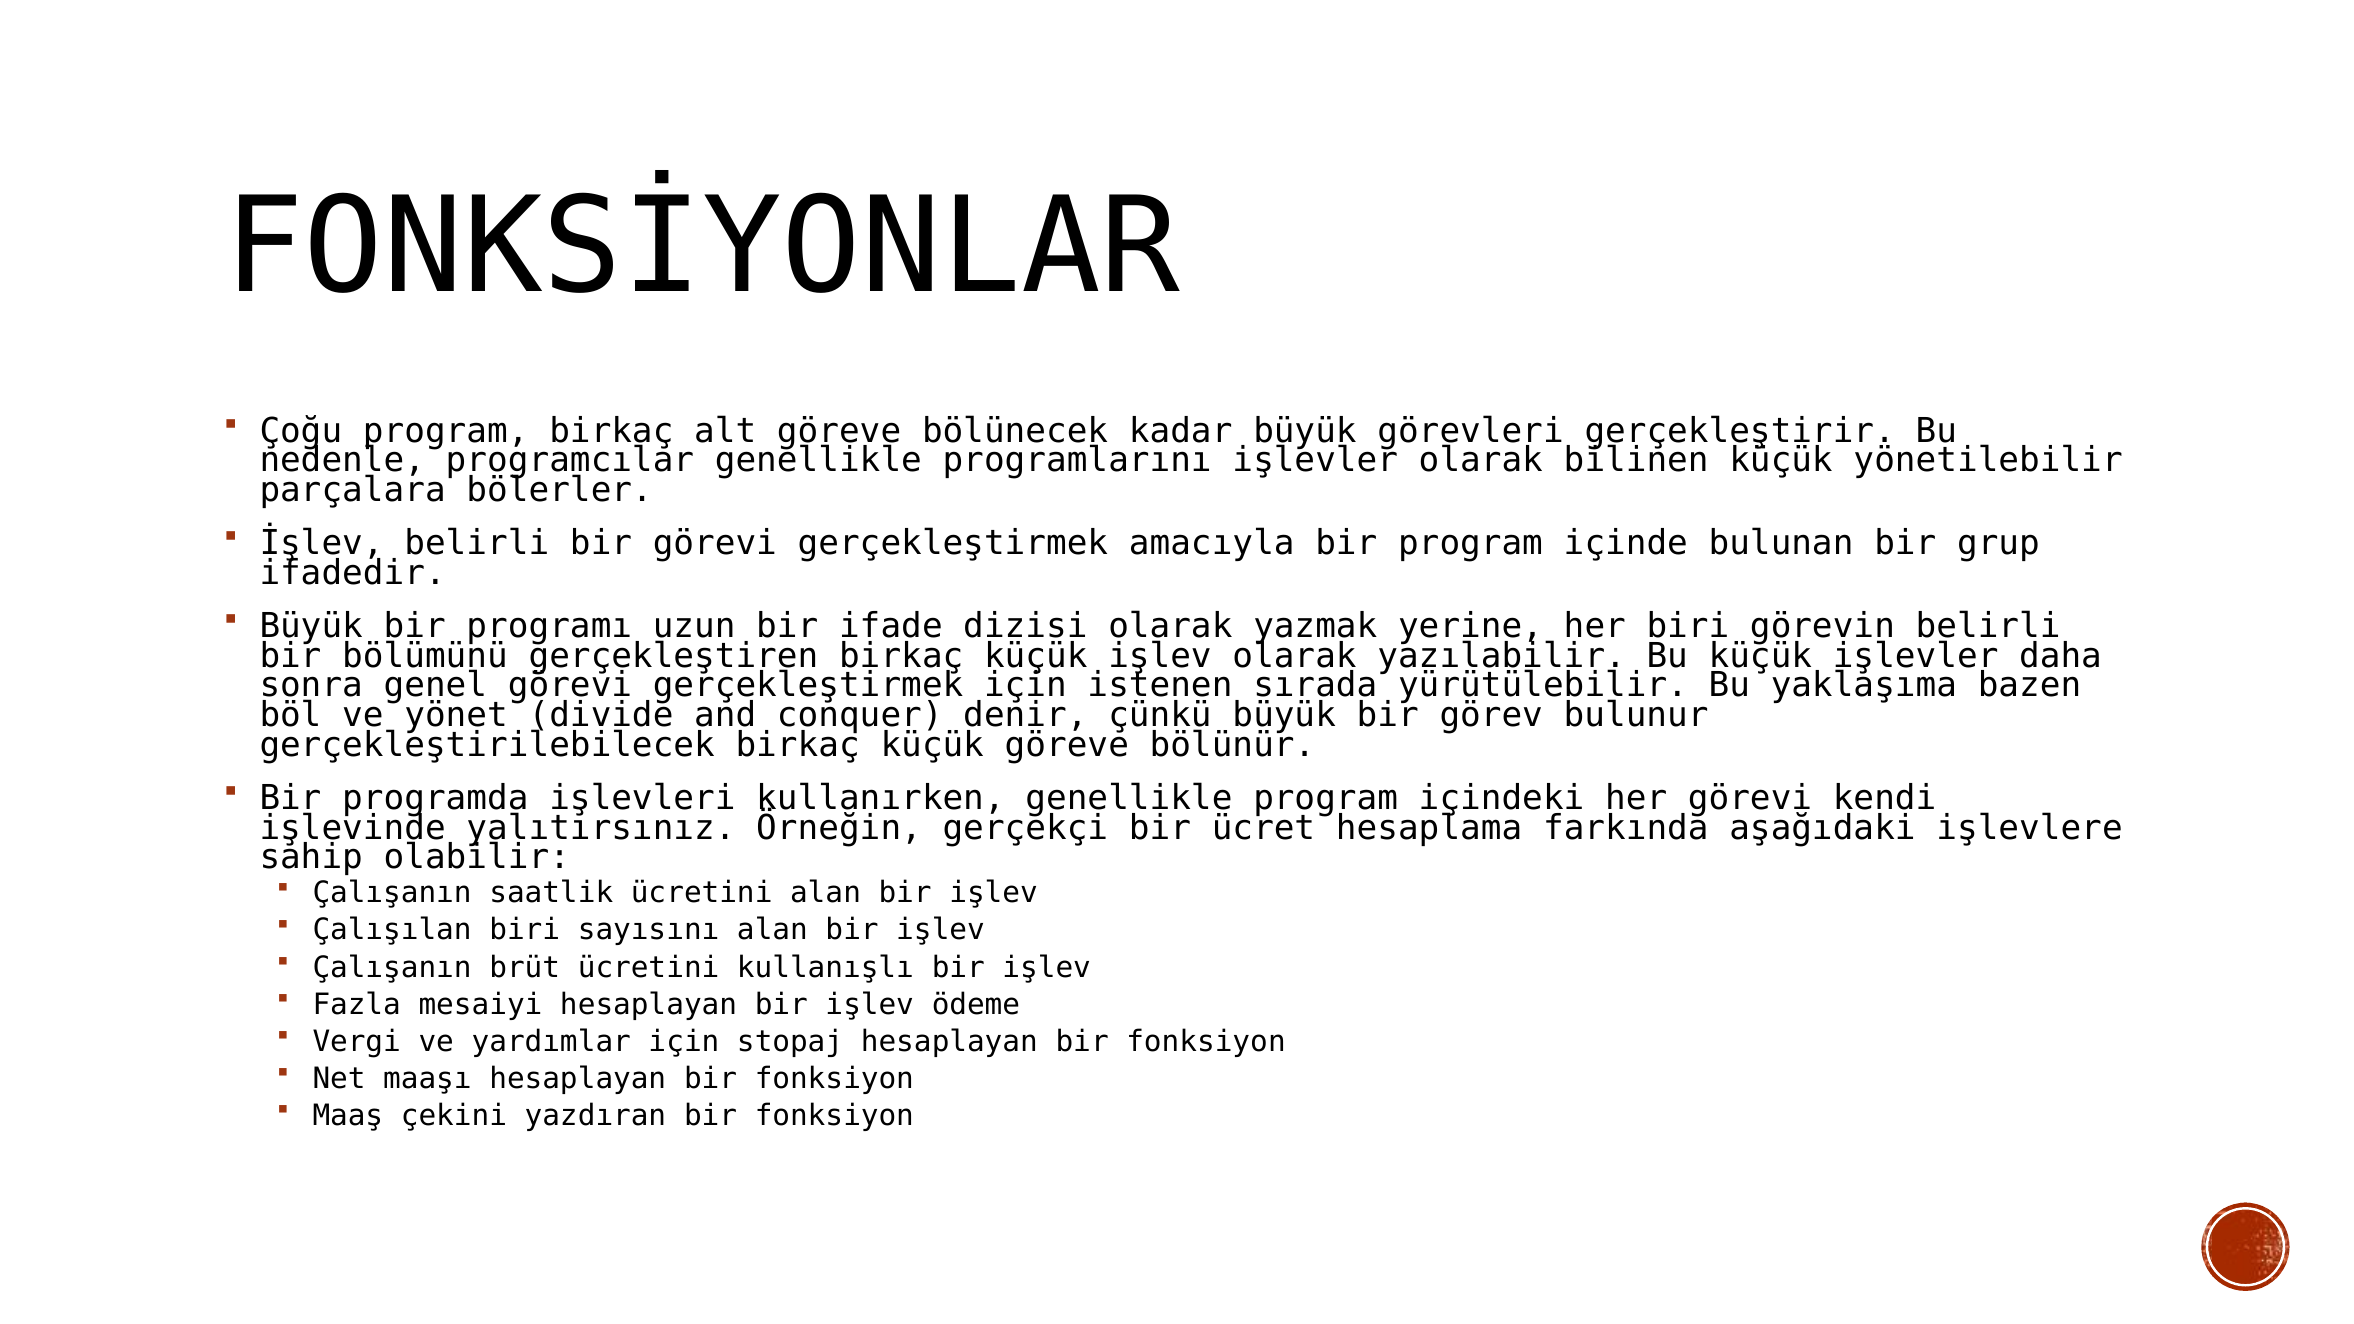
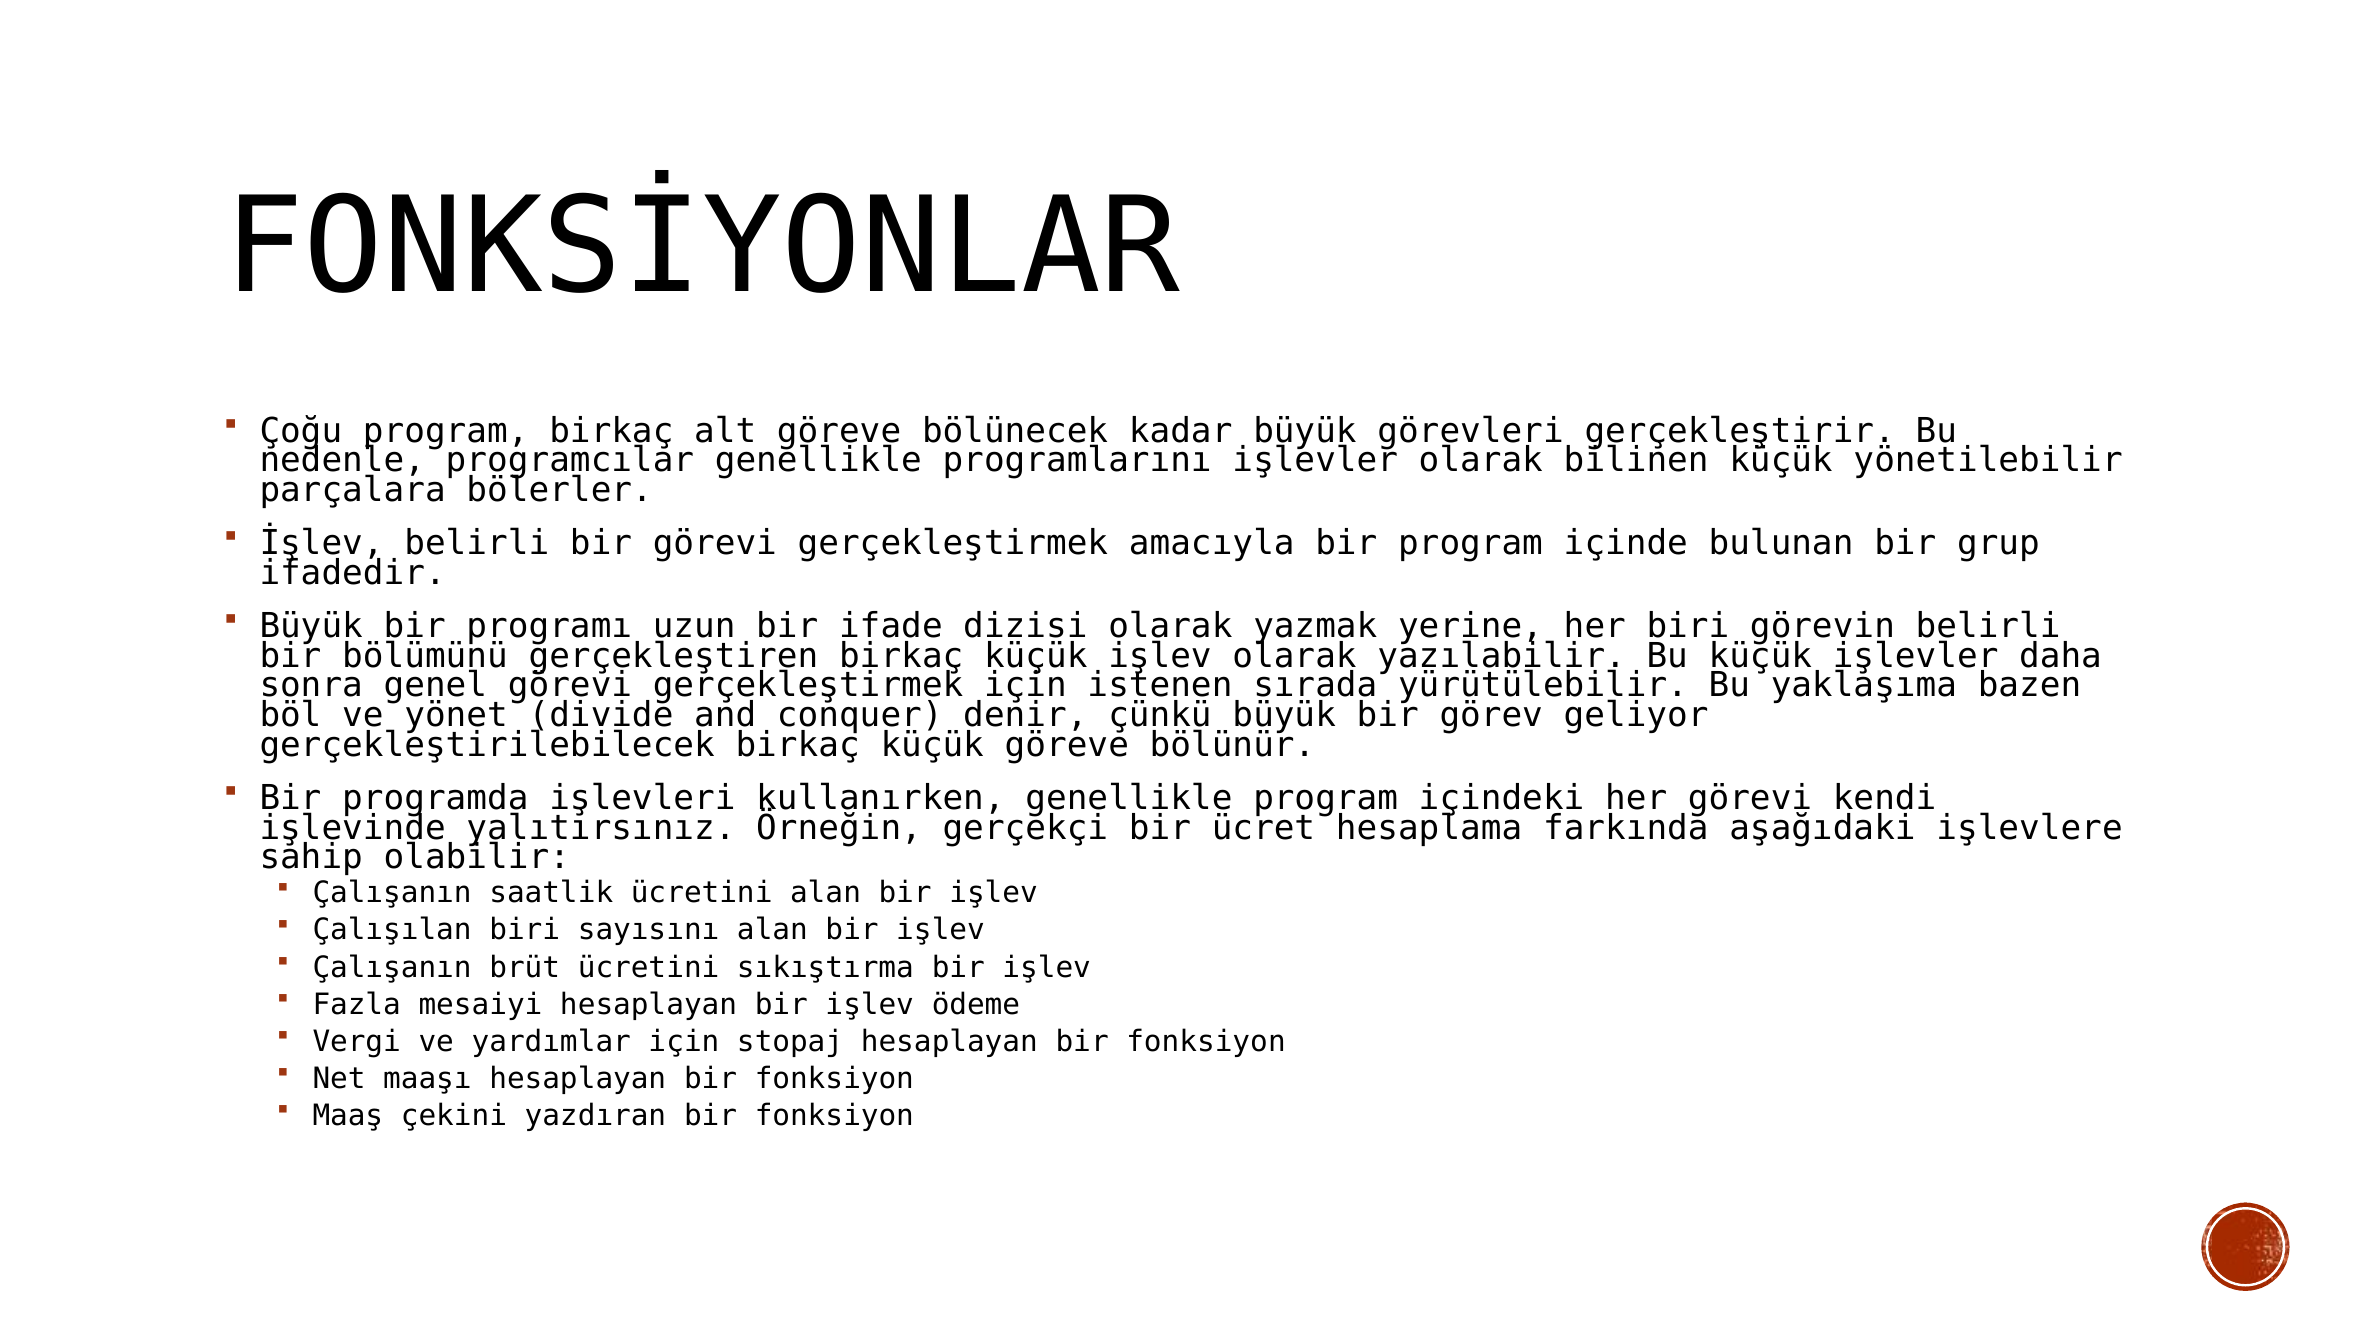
bulunur: bulunur -> geliyor
kullanışlı: kullanışlı -> sıkıştırma
